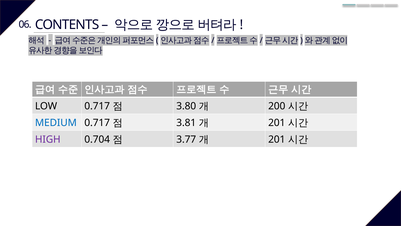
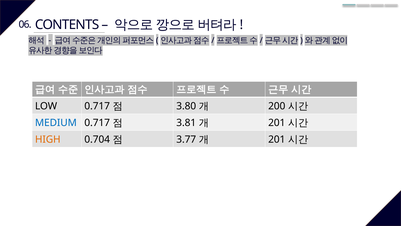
HIGH colour: purple -> orange
